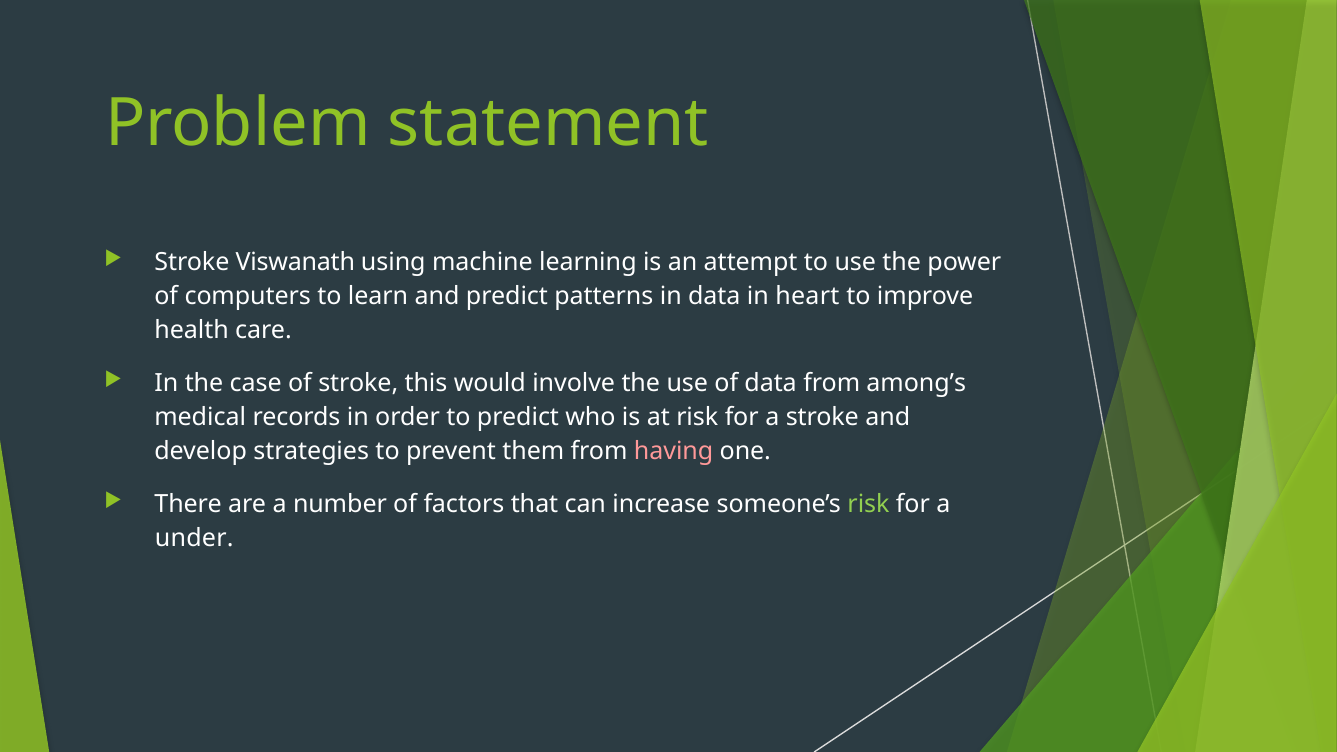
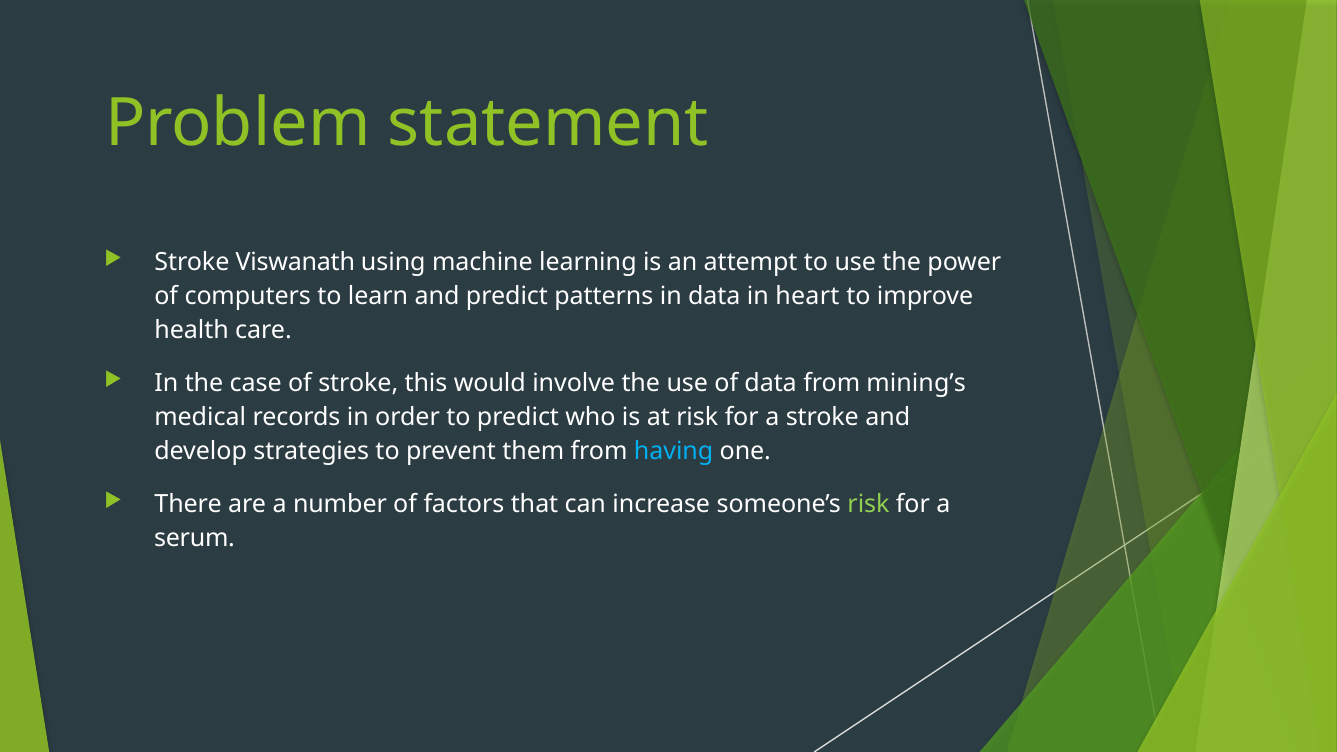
among’s: among’s -> mining’s
having colour: pink -> light blue
under: under -> serum
